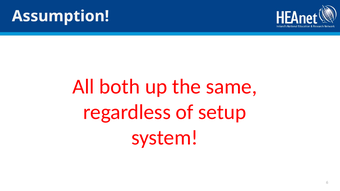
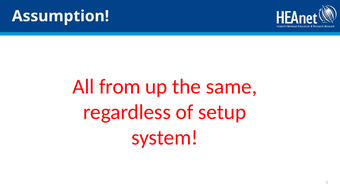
both: both -> from
